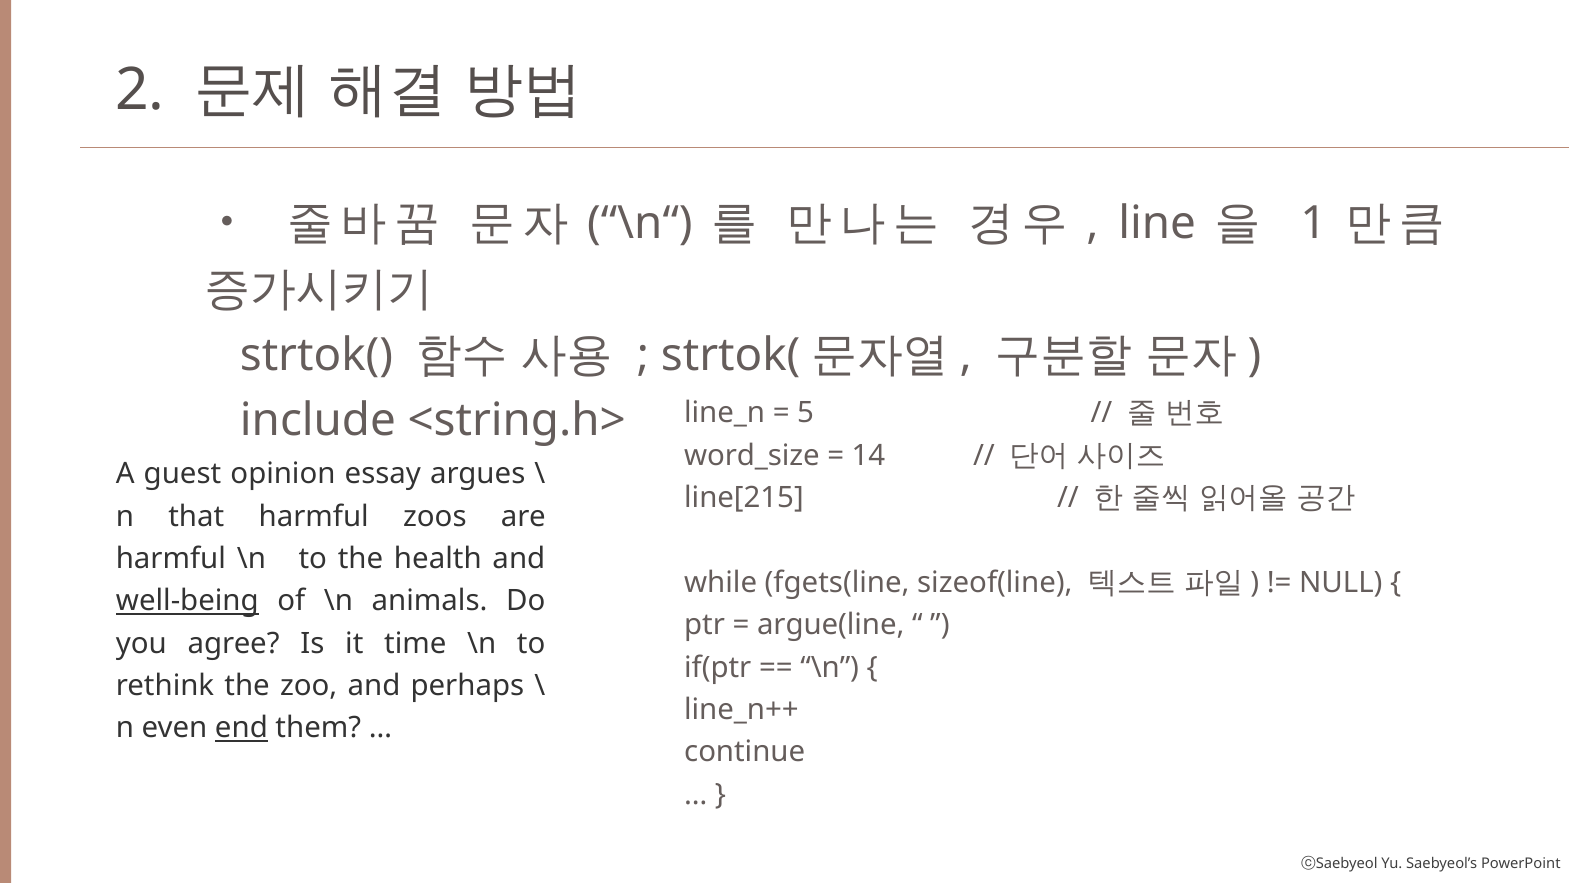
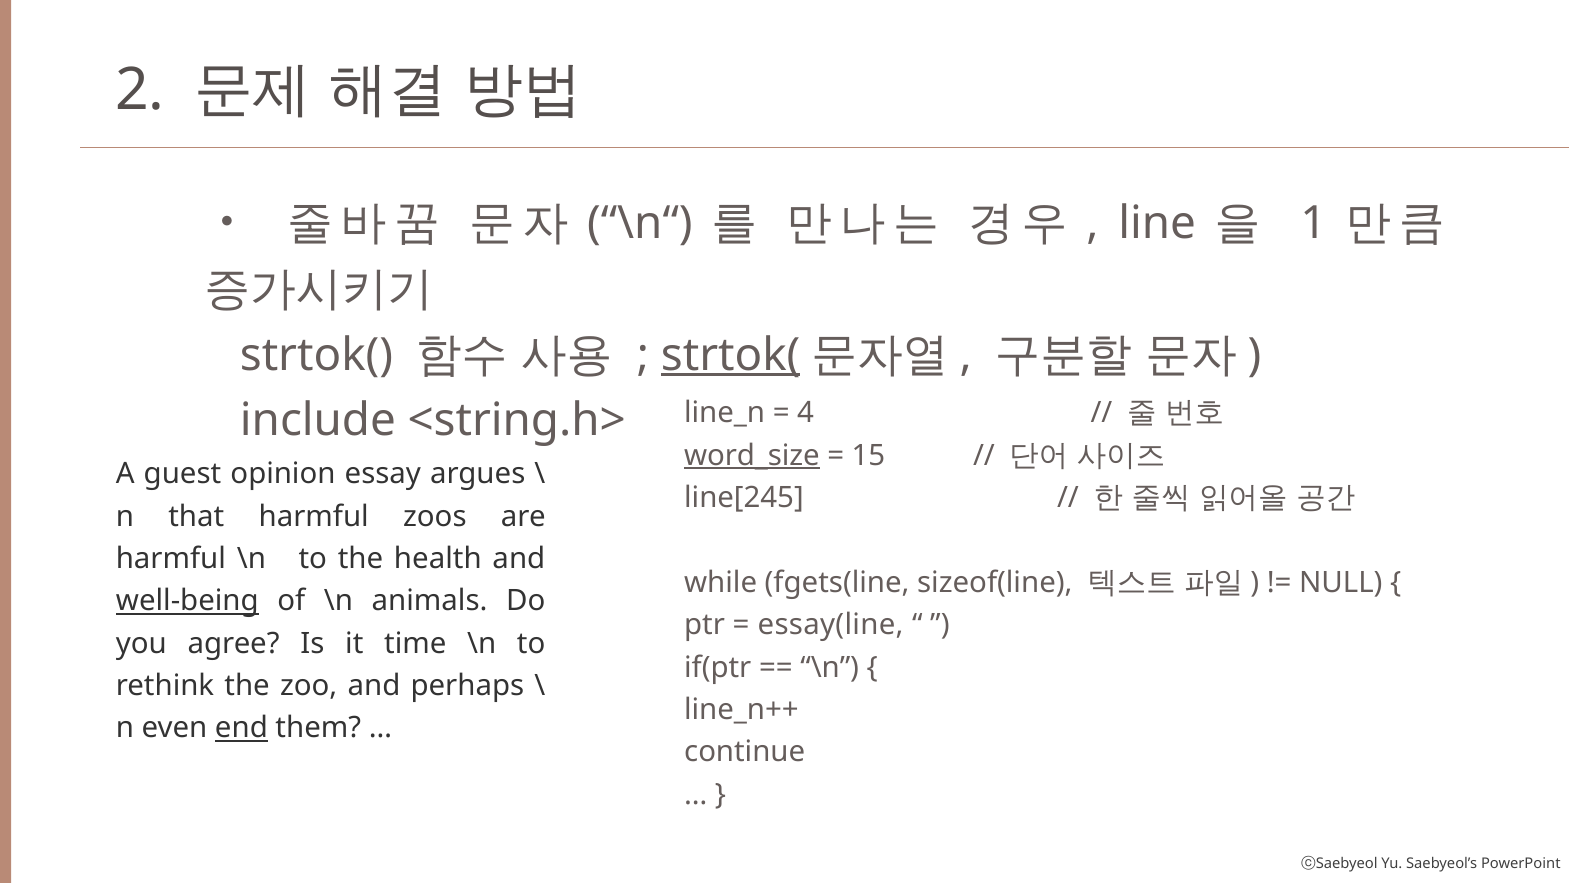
strtok( at (731, 355) underline: none -> present
5: 5 -> 4
word_size underline: none -> present
14: 14 -> 15
line[215: line[215 -> line[245
argue(line: argue(line -> essay(line
